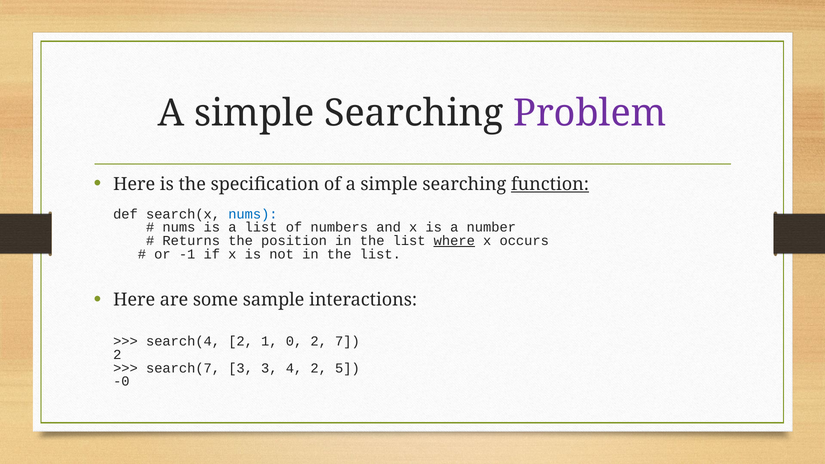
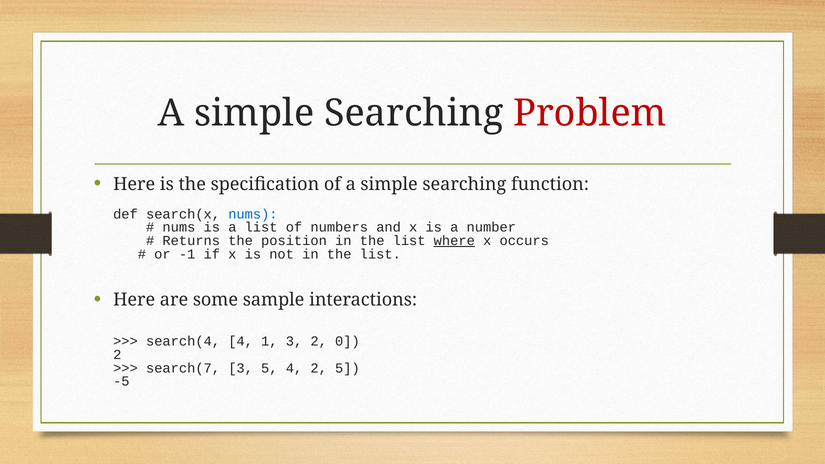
Problem colour: purple -> red
function underline: present -> none
search(4 2: 2 -> 4
1 0: 0 -> 3
7: 7 -> 0
3 3: 3 -> 5
-0: -0 -> -5
